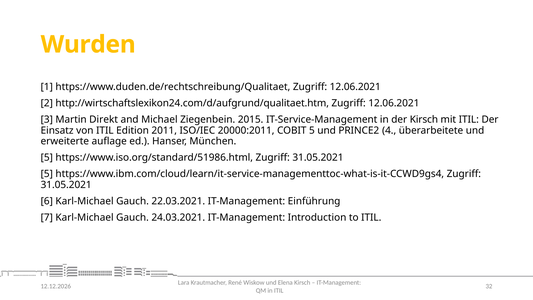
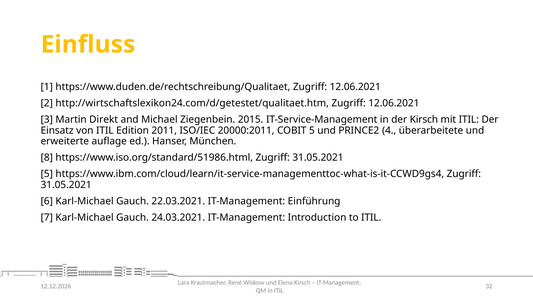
Wurden: Wurden -> Einfluss
http://wirtschaftslexikon24.com/d/aufgrund/qualitaet.htm: http://wirtschaftslexikon24.com/d/aufgrund/qualitaet.htm -> http://wirtschaftslexikon24.com/d/getestet/qualitaet.htm
5 at (47, 157): 5 -> 8
